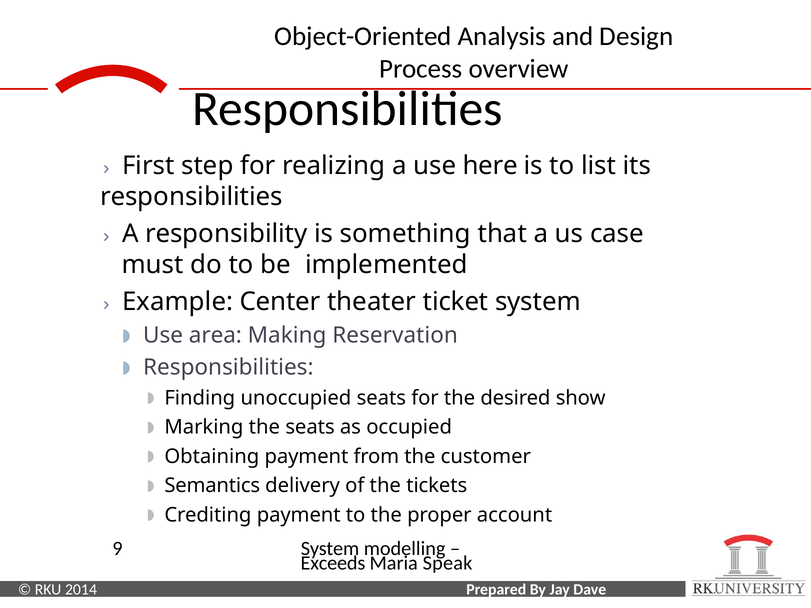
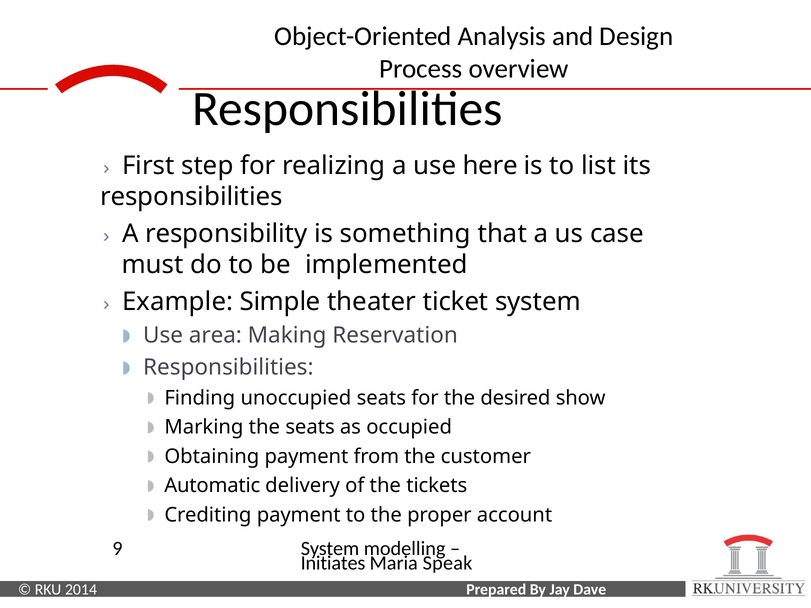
Center: Center -> Simple
Semantics: Semantics -> Automatic
Exceeds: Exceeds -> Initiates
